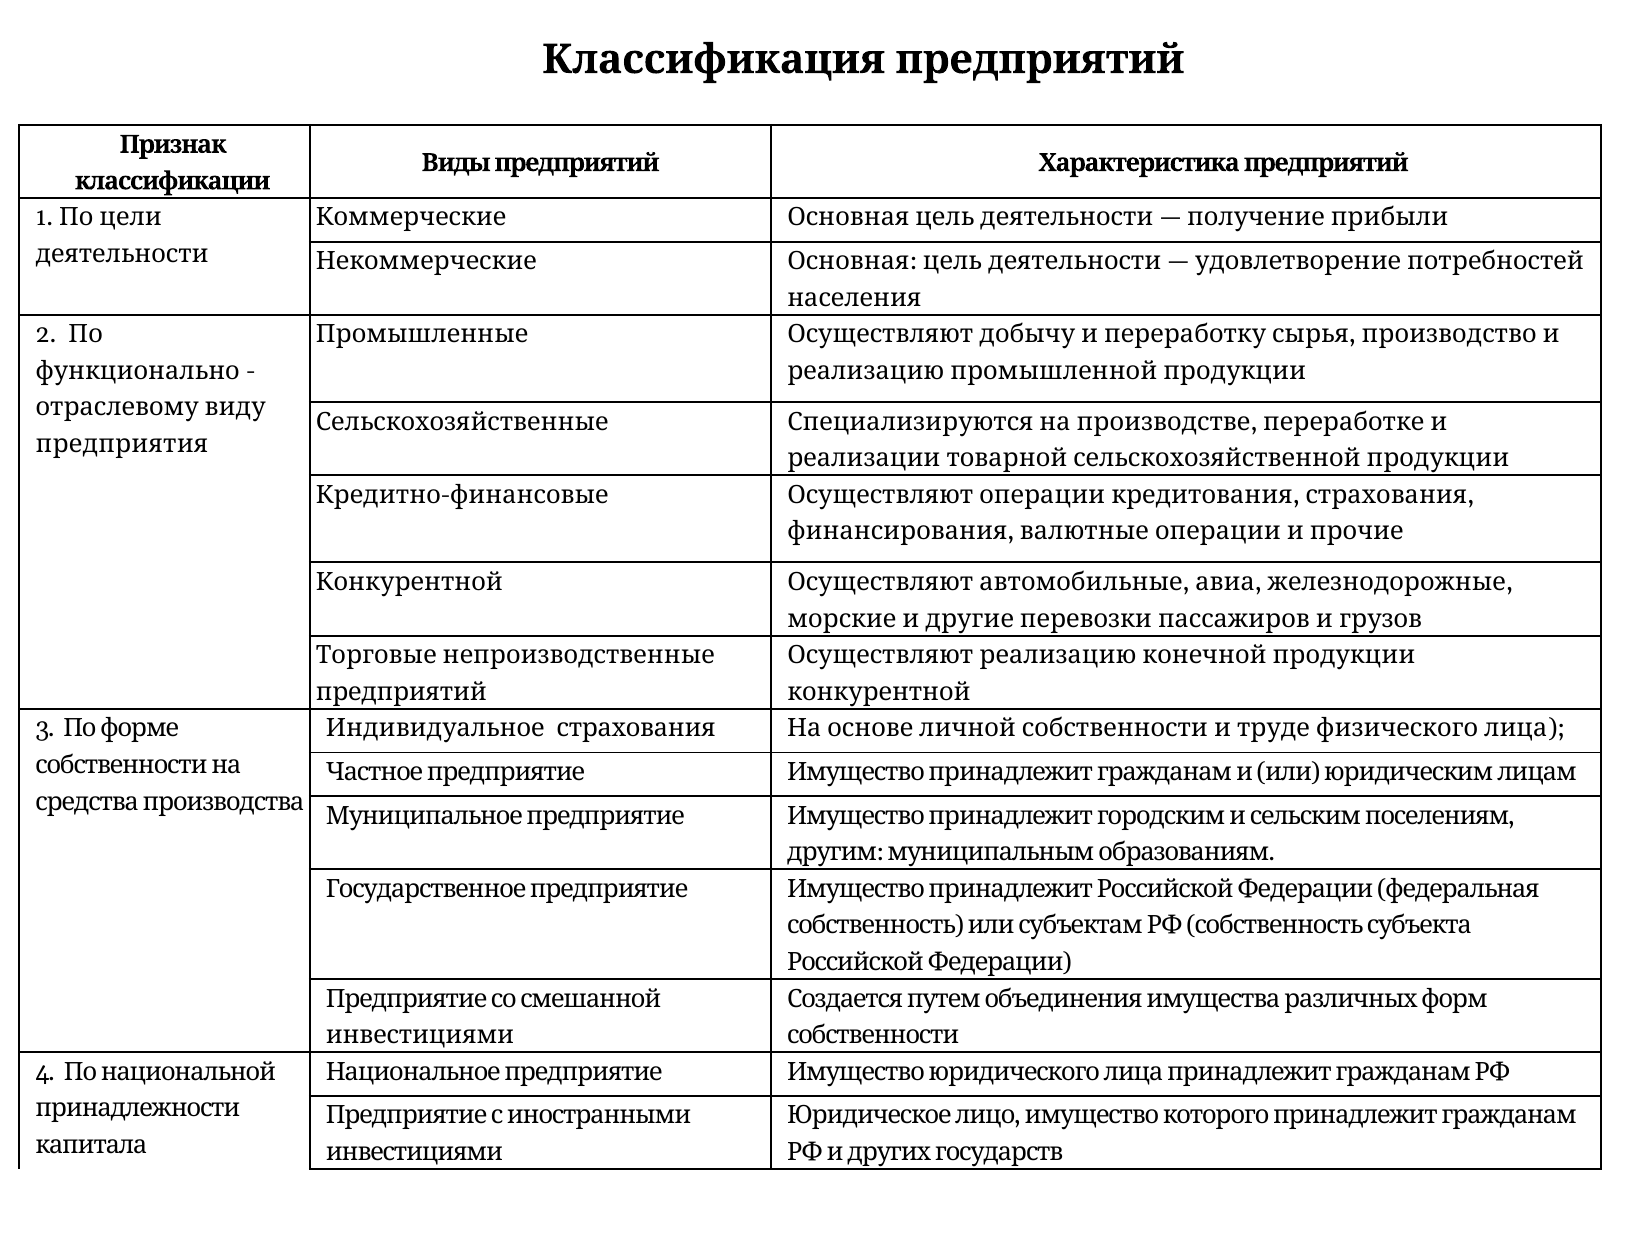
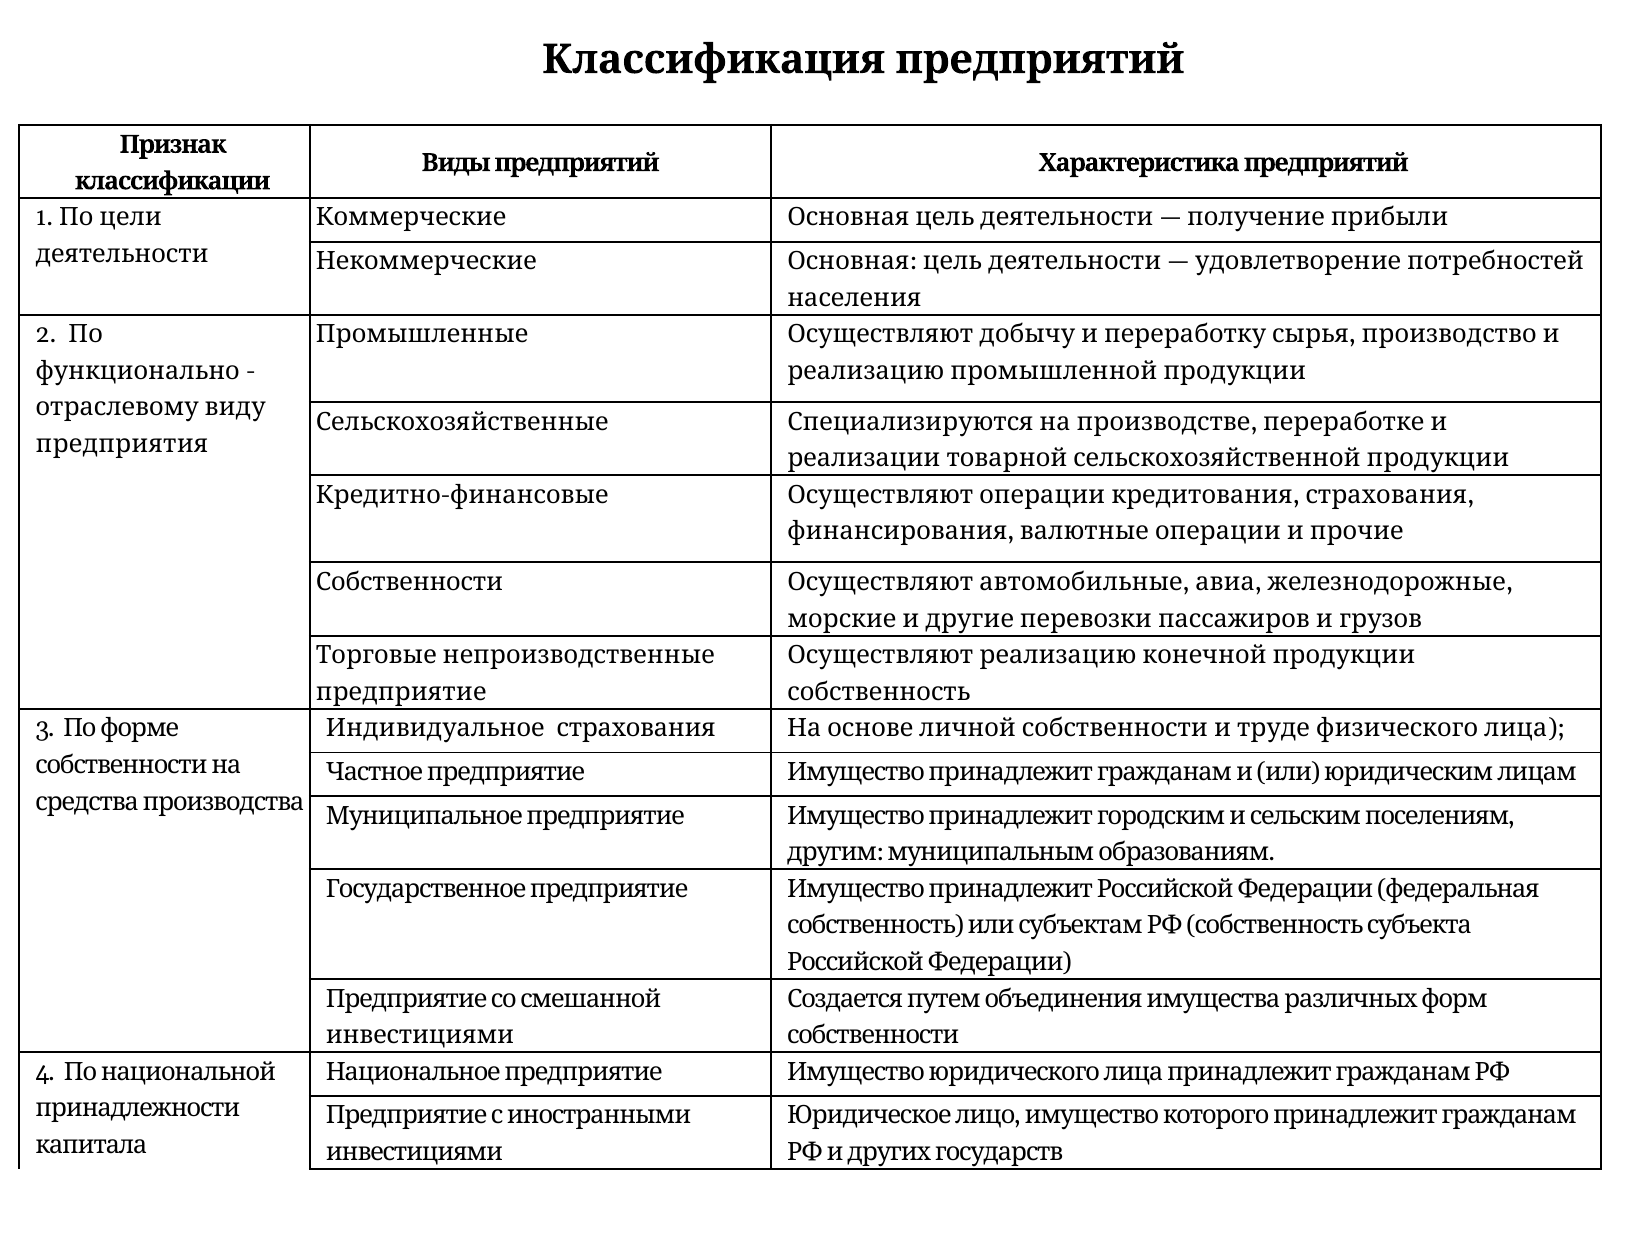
Конкурентной at (409, 582): Конкурентной -> Собственности
предприятий at (401, 692): предприятий -> предприятие
конкурентной at (879, 692): конкурентной -> собственность
